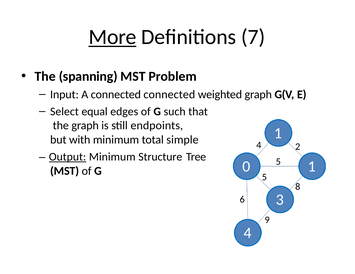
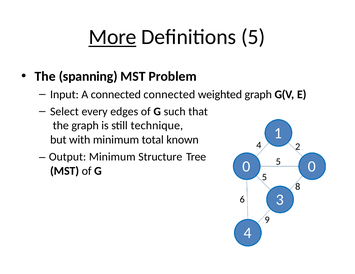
Definitions 7: 7 -> 5
equal: equal -> every
endpoints: endpoints -> technique
simple: simple -> known
Output underline: present -> none
0 1: 1 -> 0
